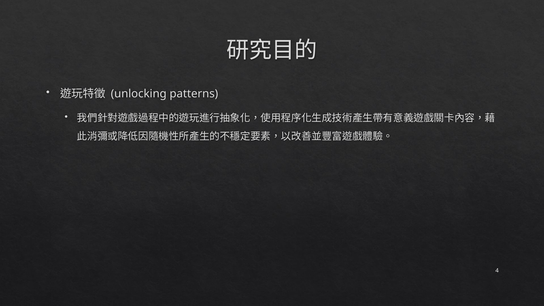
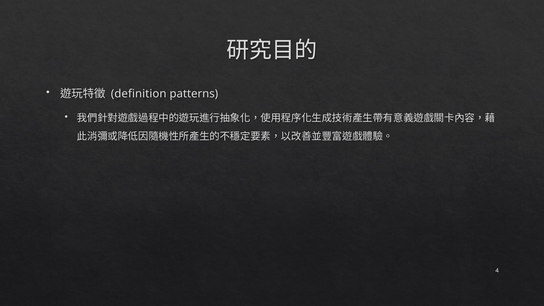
unlocking: unlocking -> definition
